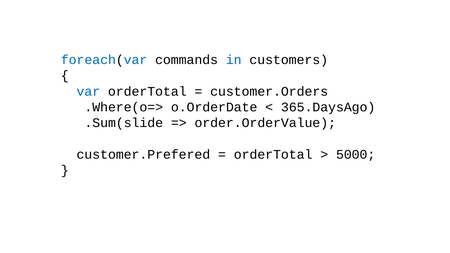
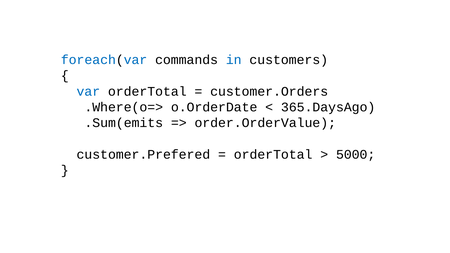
.Sum(slide: .Sum(slide -> .Sum(emits
